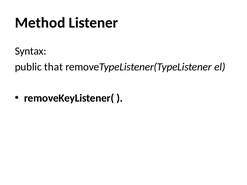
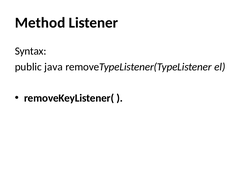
that: that -> java
